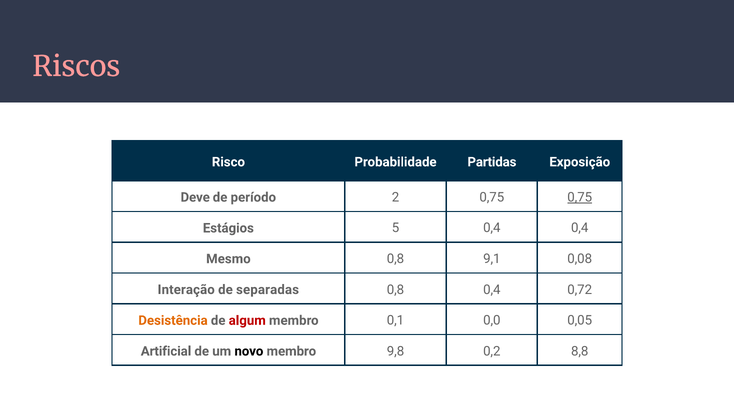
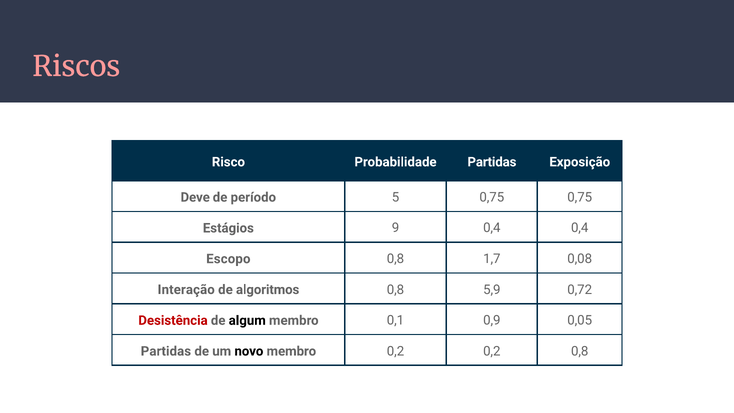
2: 2 -> 5
0,75 at (580, 197) underline: present -> none
5: 5 -> 9
Mesmo: Mesmo -> Escopo
9,1: 9,1 -> 1,7
separadas: separadas -> algoritmos
0,8 0,4: 0,4 -> 5,9
Desistência colour: orange -> red
algum colour: red -> black
0,0: 0,0 -> 0,9
Artificial at (166, 351): Artificial -> Partidas
membro 9,8: 9,8 -> 0,2
0,2 8,8: 8,8 -> 0,8
